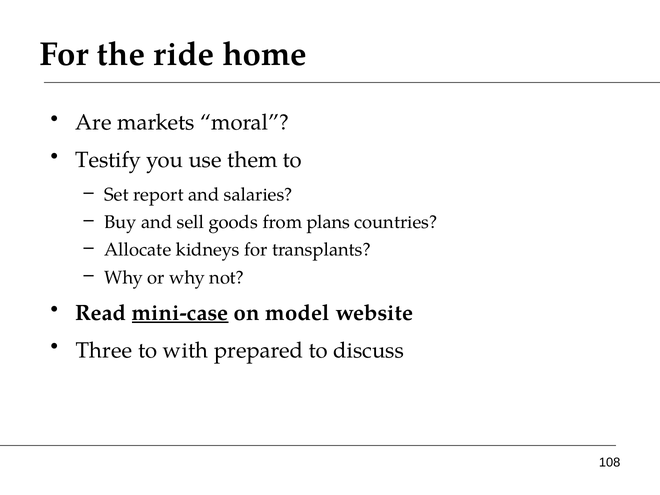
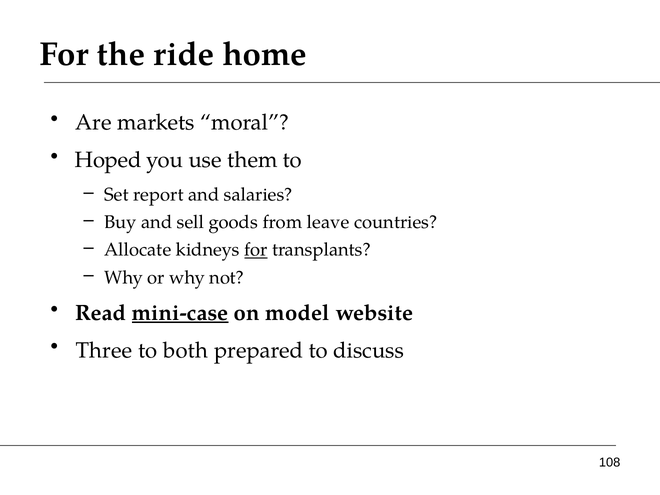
Testify: Testify -> Hoped
plans: plans -> leave
for at (256, 250) underline: none -> present
with: with -> both
